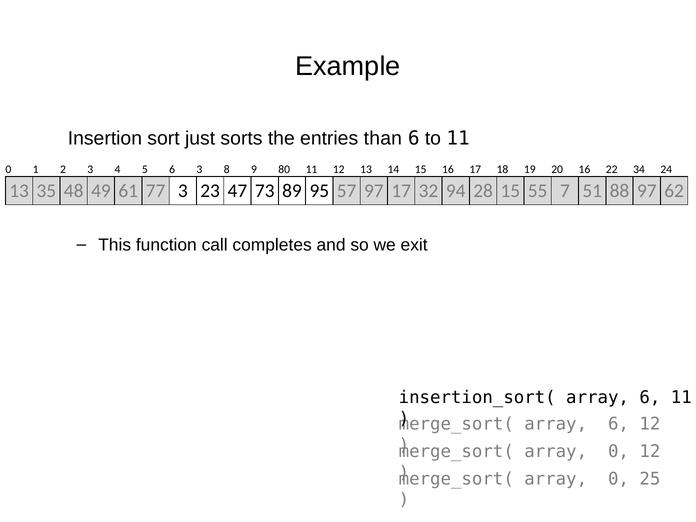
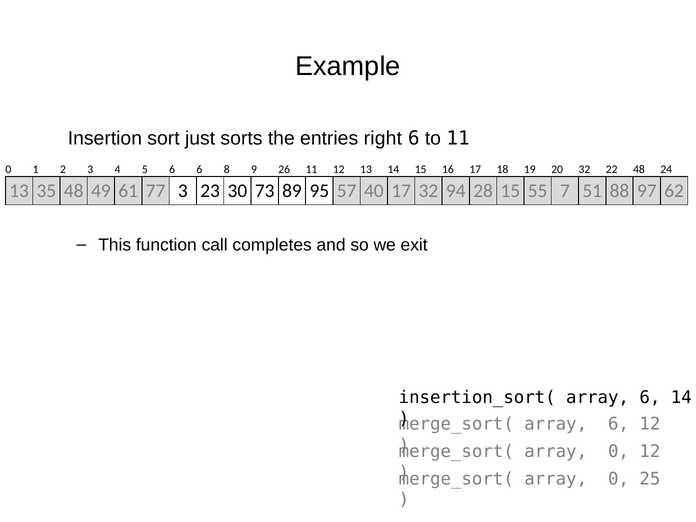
than: than -> right
6 3: 3 -> 6
80: 80 -> 26
20 16: 16 -> 32
22 34: 34 -> 48
47: 47 -> 30
57 97: 97 -> 40
6 11: 11 -> 14
